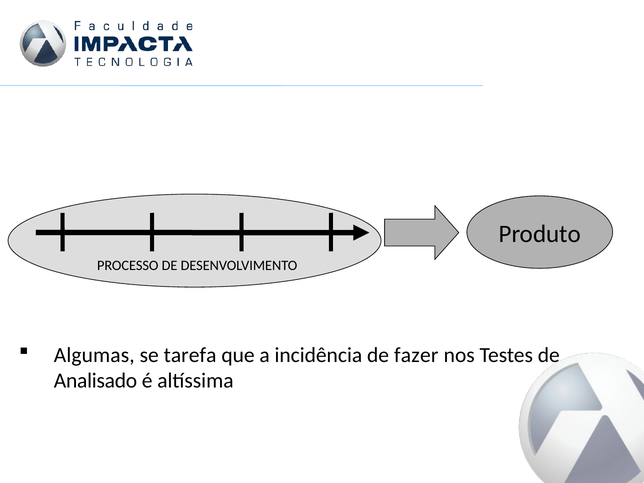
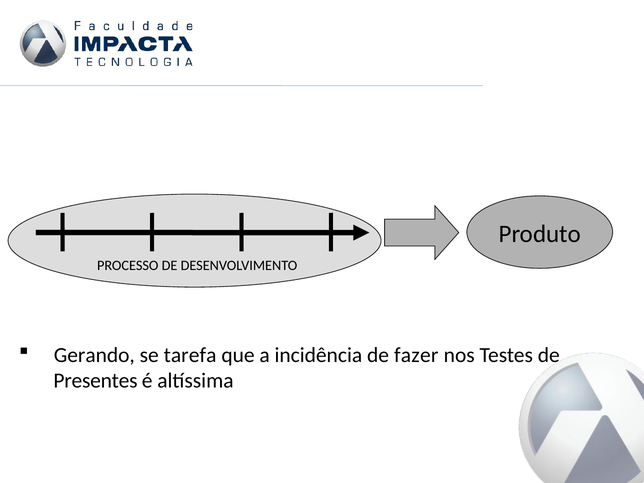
Algumas: Algumas -> Gerando
Analisado: Analisado -> Presentes
